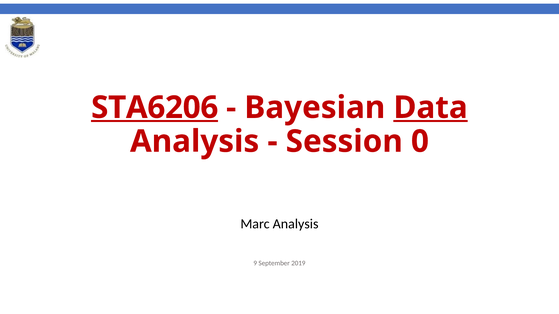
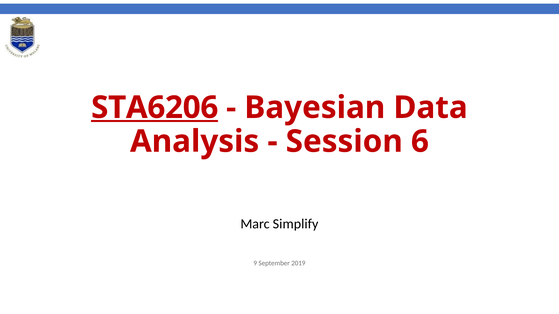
Data underline: present -> none
0: 0 -> 6
Marc Analysis: Analysis -> Simplify
